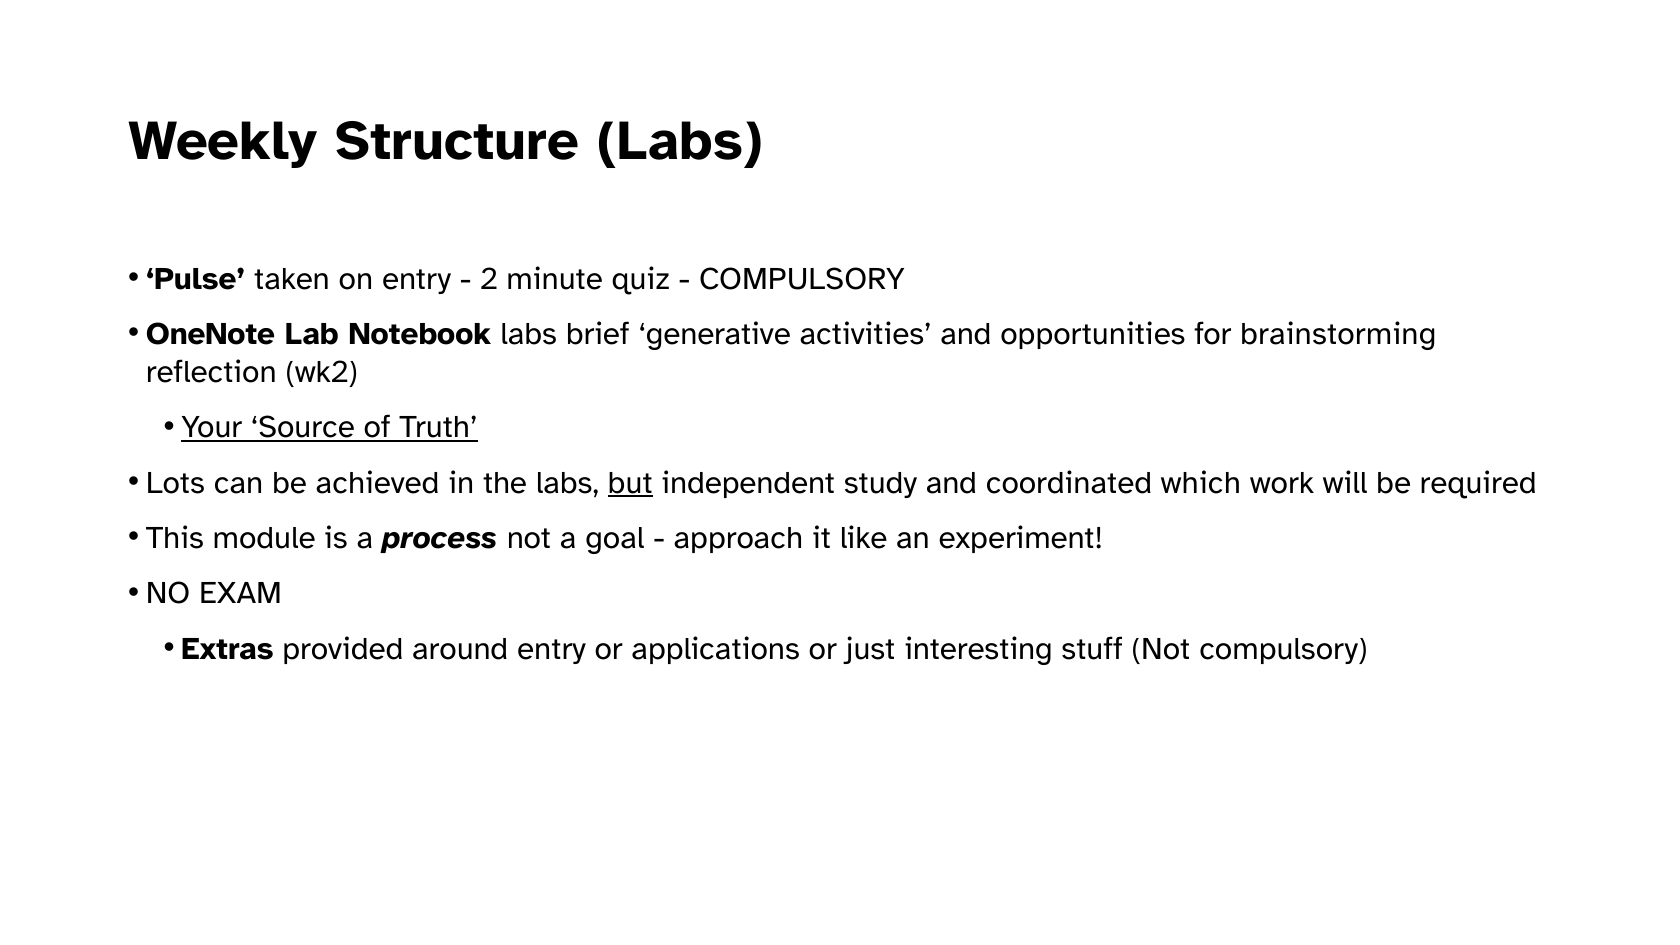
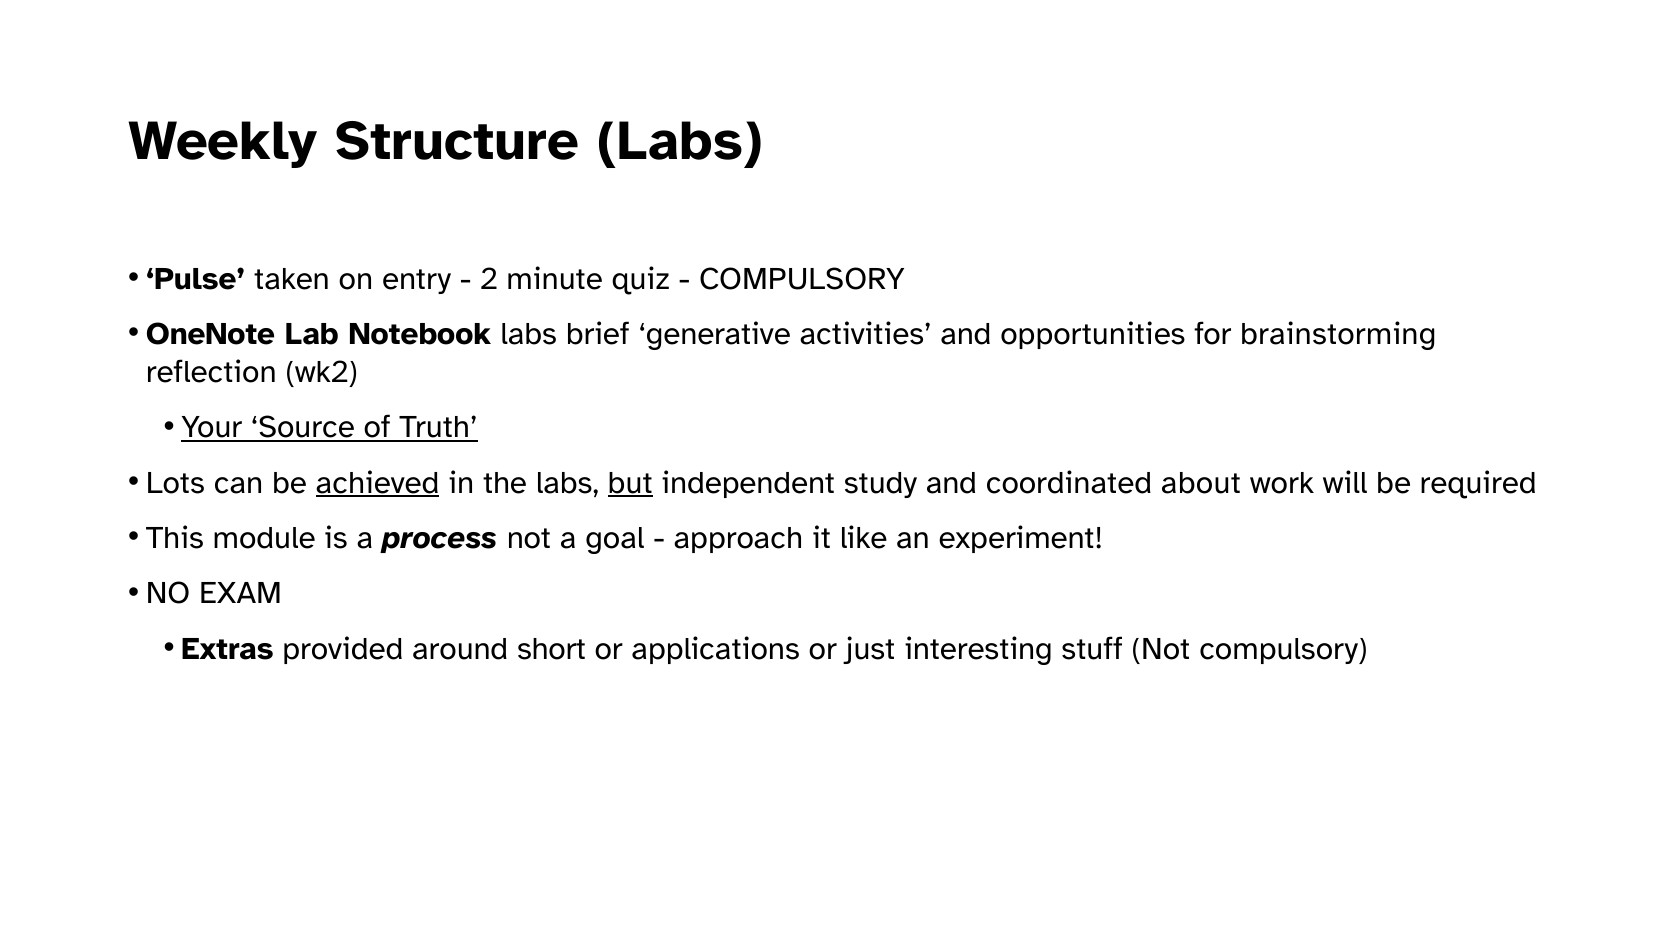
achieved underline: none -> present
which: which -> about
around entry: entry -> short
